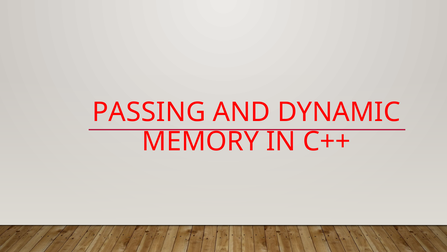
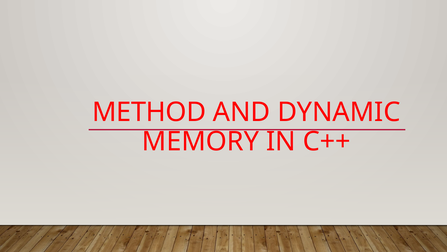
PASSING: PASSING -> METHOD
